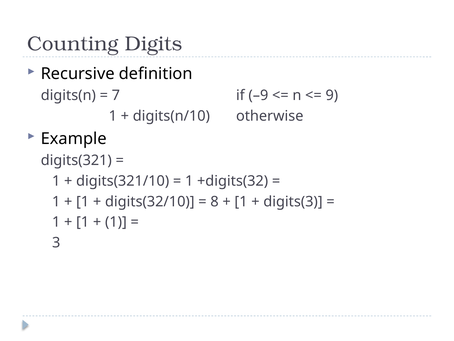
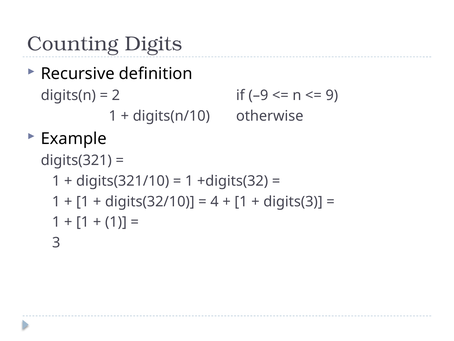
7: 7 -> 2
8: 8 -> 4
